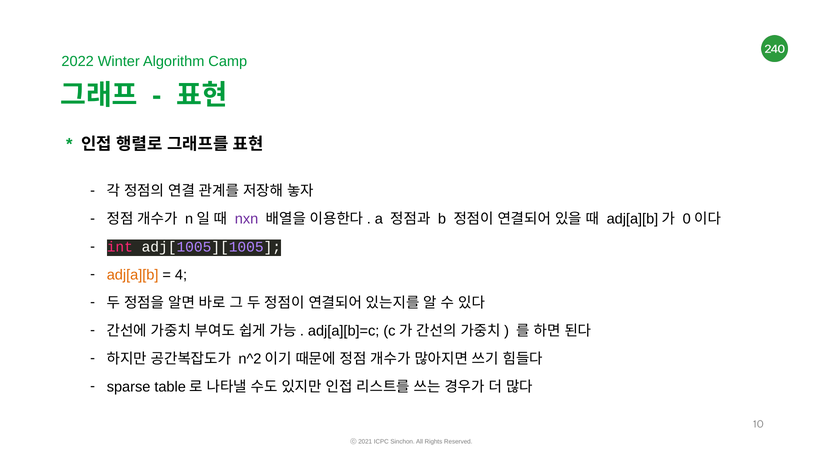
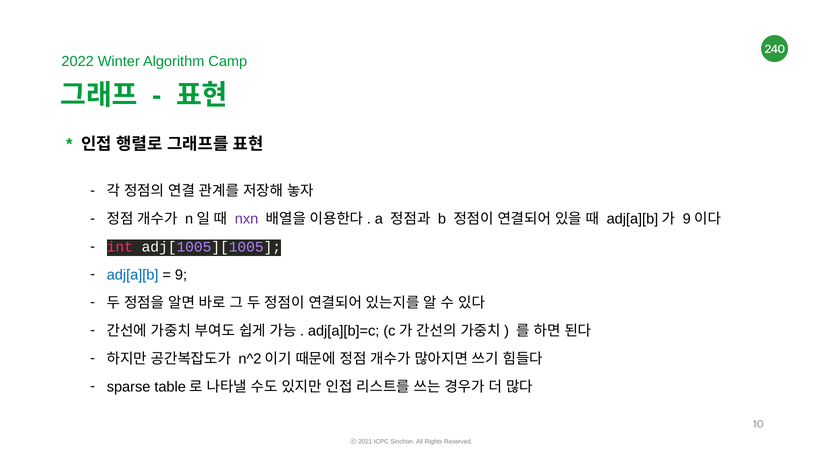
0 at (687, 219): 0 -> 9
adj[a][b at (133, 275) colour: orange -> blue
4 at (181, 275): 4 -> 9
